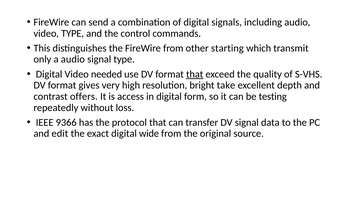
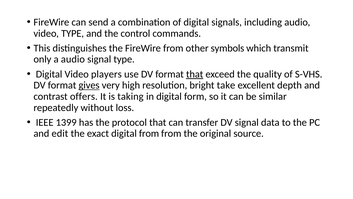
starting: starting -> symbols
needed: needed -> players
gives underline: none -> present
access: access -> taking
testing: testing -> similar
9366: 9366 -> 1399
digital wide: wide -> from
